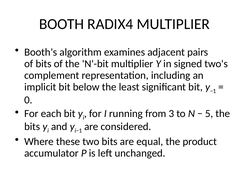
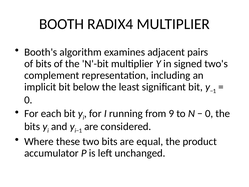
3: 3 -> 9
5 at (209, 113): 5 -> 0
